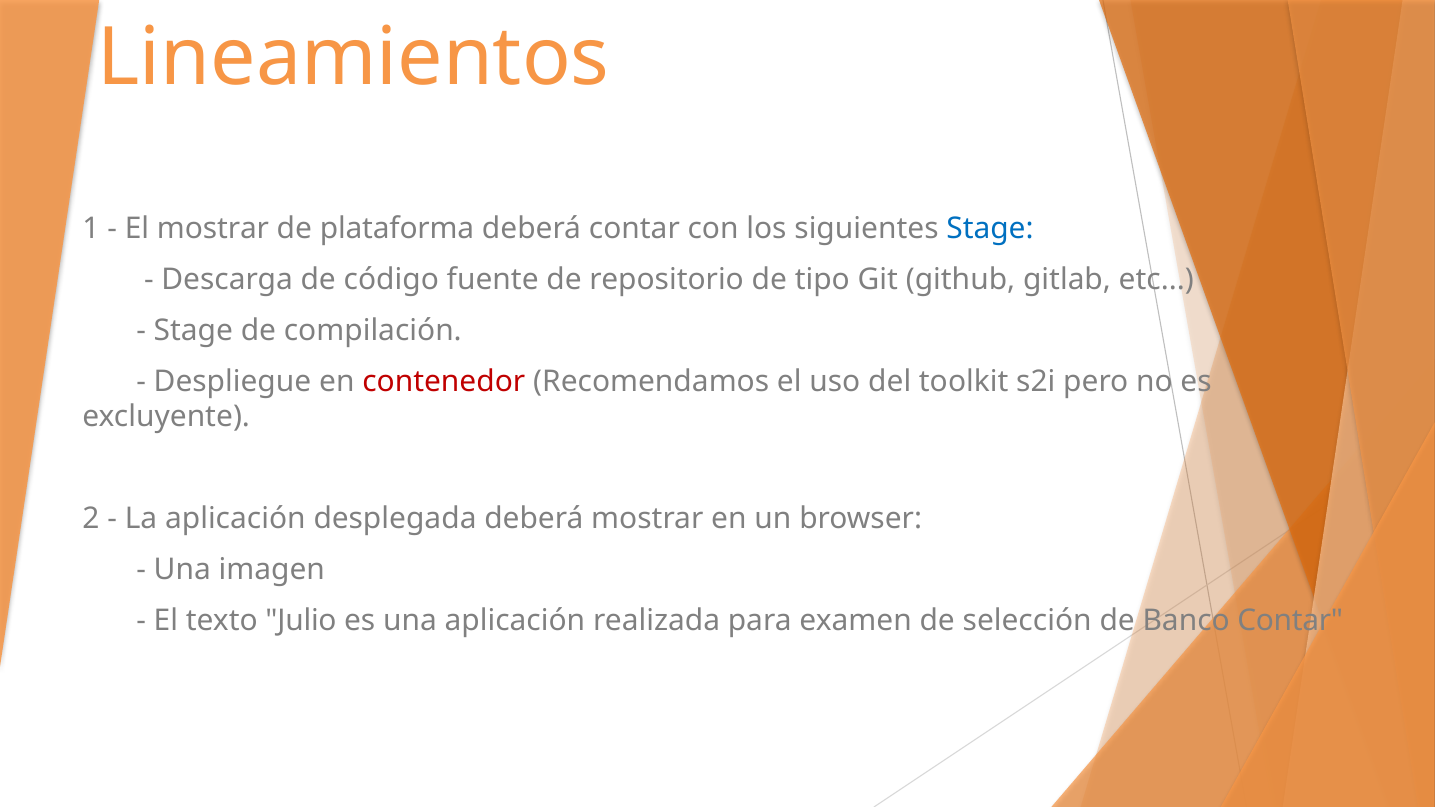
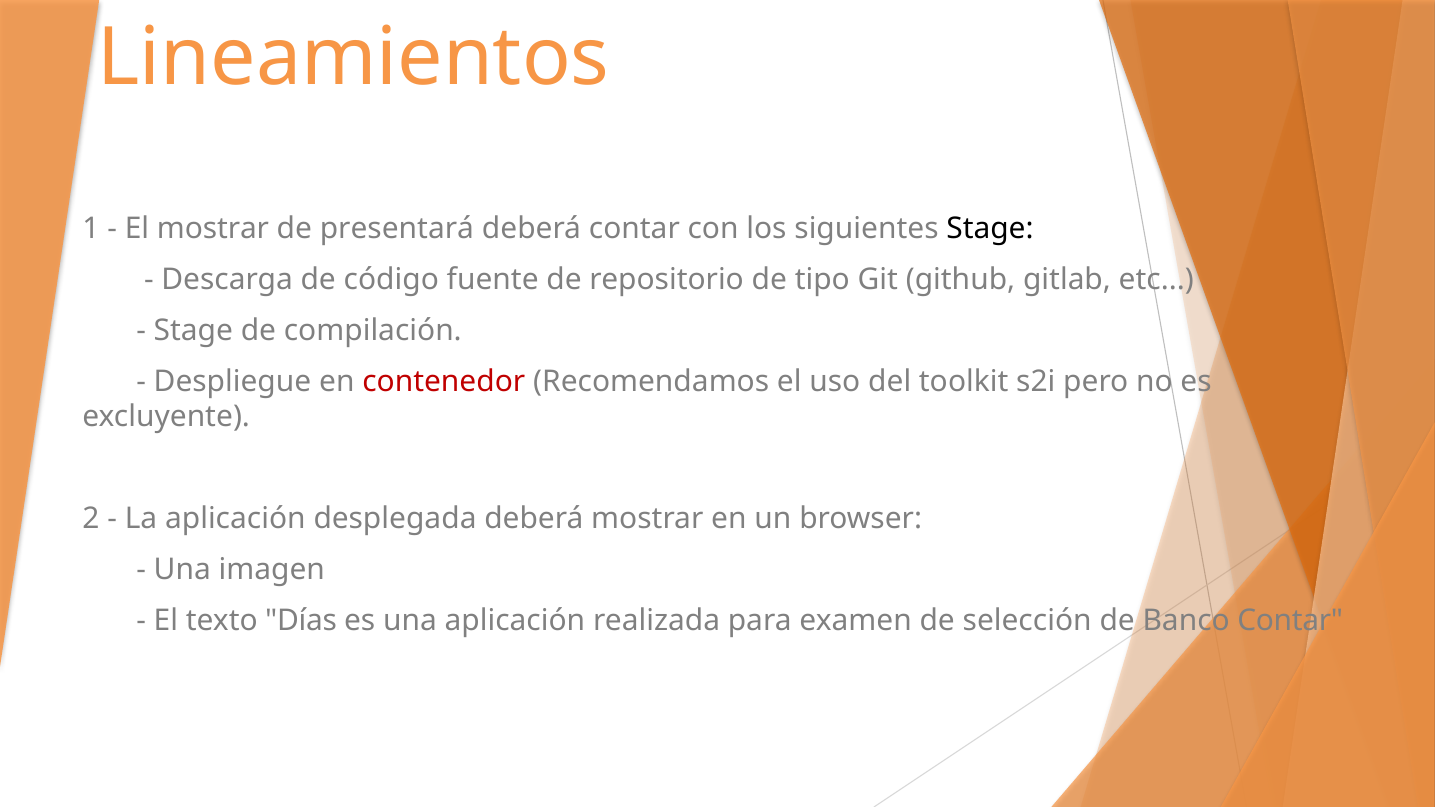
plataforma: plataforma -> presentará
Stage at (990, 229) colour: blue -> black
Julio: Julio -> Días
